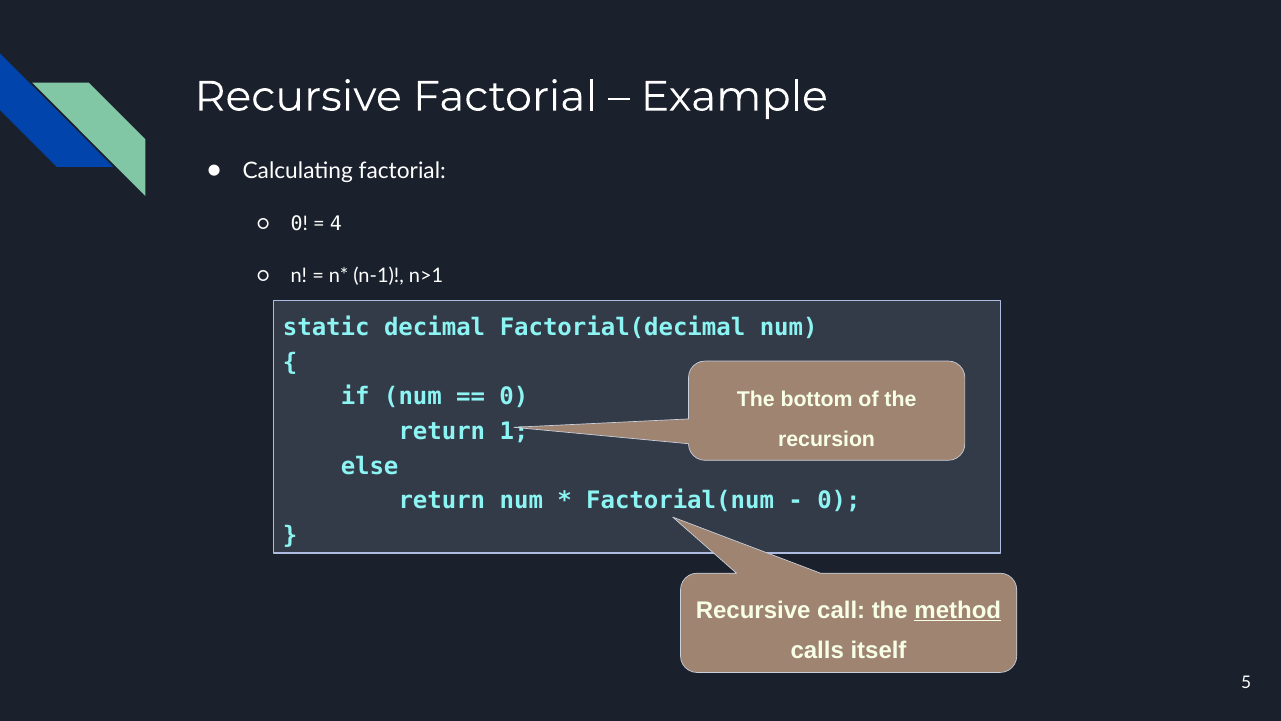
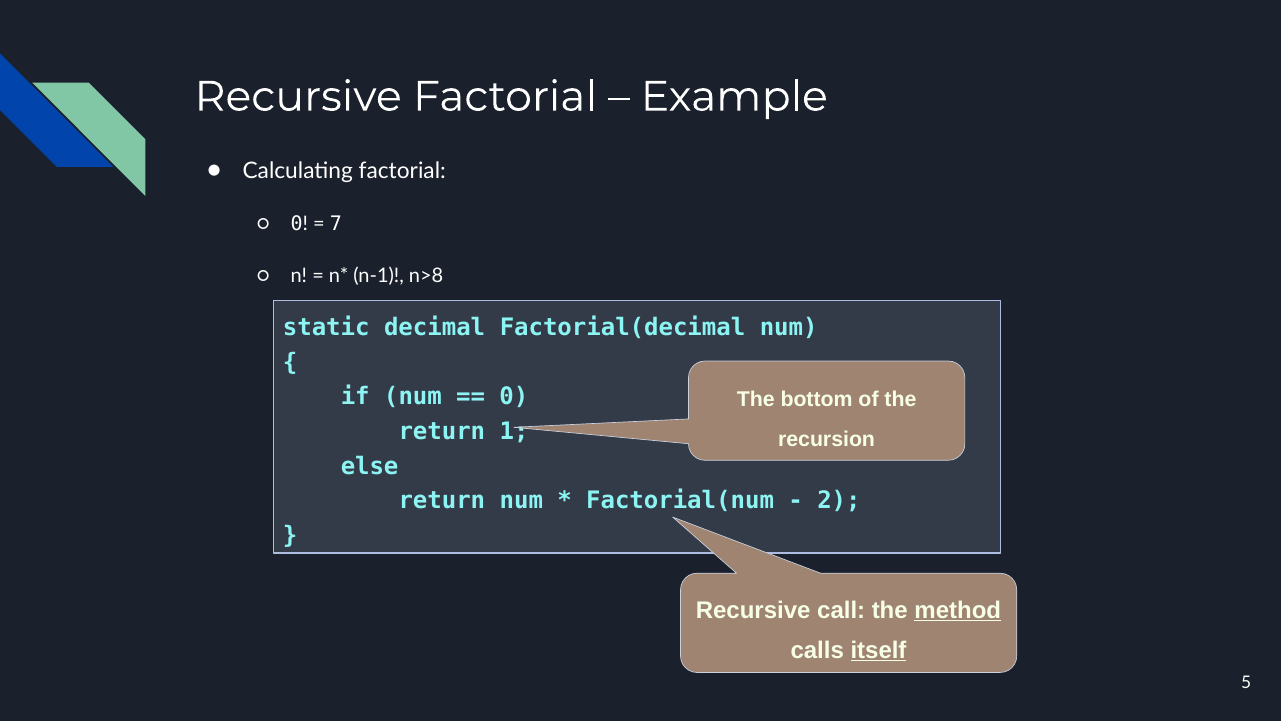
4: 4 -> 7
n>1: n>1 -> n>8
0 at (839, 501): 0 -> 2
itself underline: none -> present
